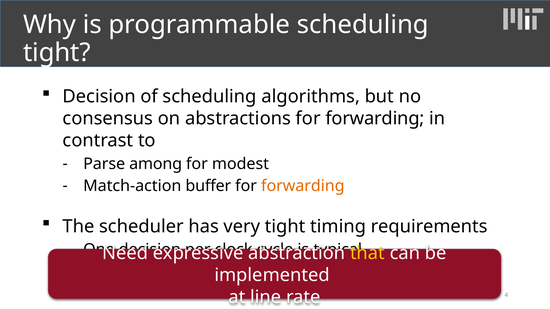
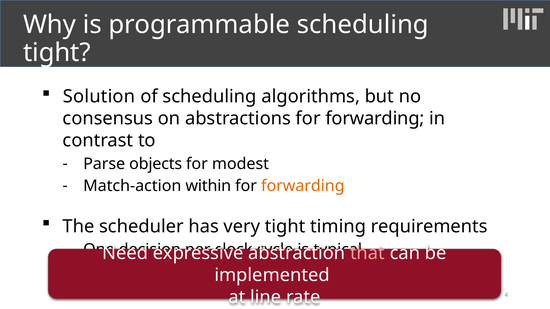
Decision at (99, 97): Decision -> Solution
among: among -> objects
buffer: buffer -> within
that colour: yellow -> pink
